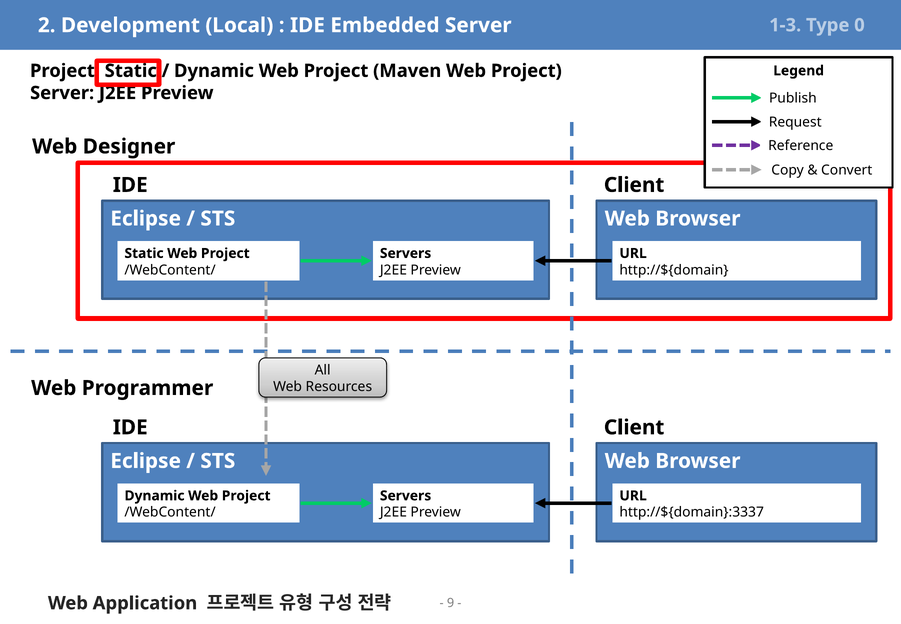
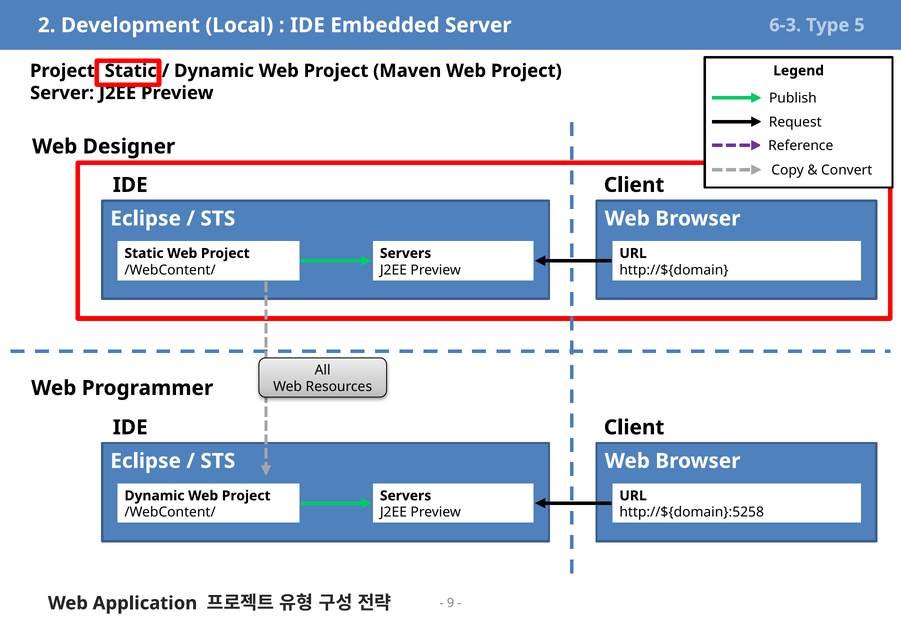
1-3: 1-3 -> 6-3
0: 0 -> 5
http://${domain}:3337: http://${domain}:3337 -> http://${domain}:5258
